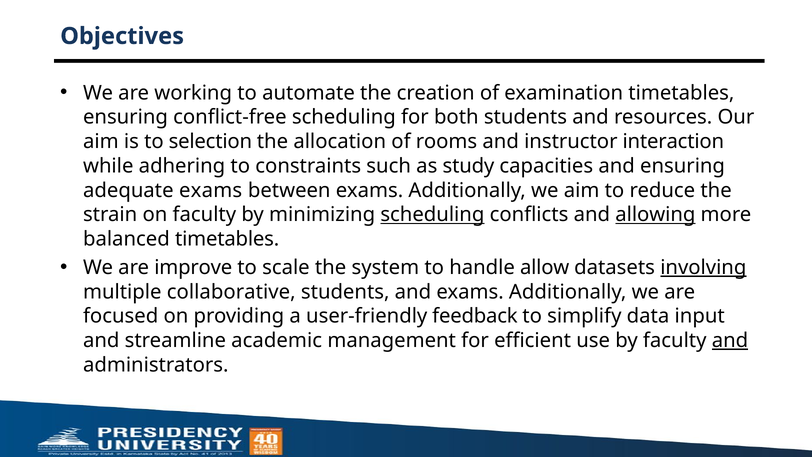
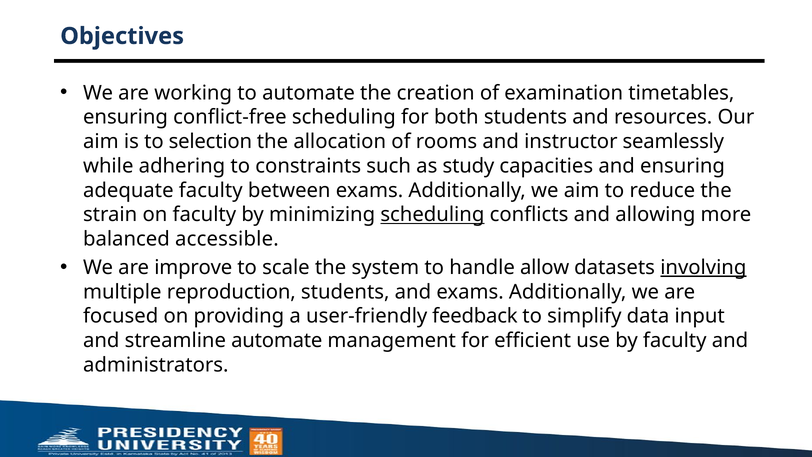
interaction: interaction -> seamlessly
adequate exams: exams -> faculty
allowing underline: present -> none
balanced timetables: timetables -> accessible
collaborative: collaborative -> reproduction
streamline academic: academic -> automate
and at (730, 340) underline: present -> none
